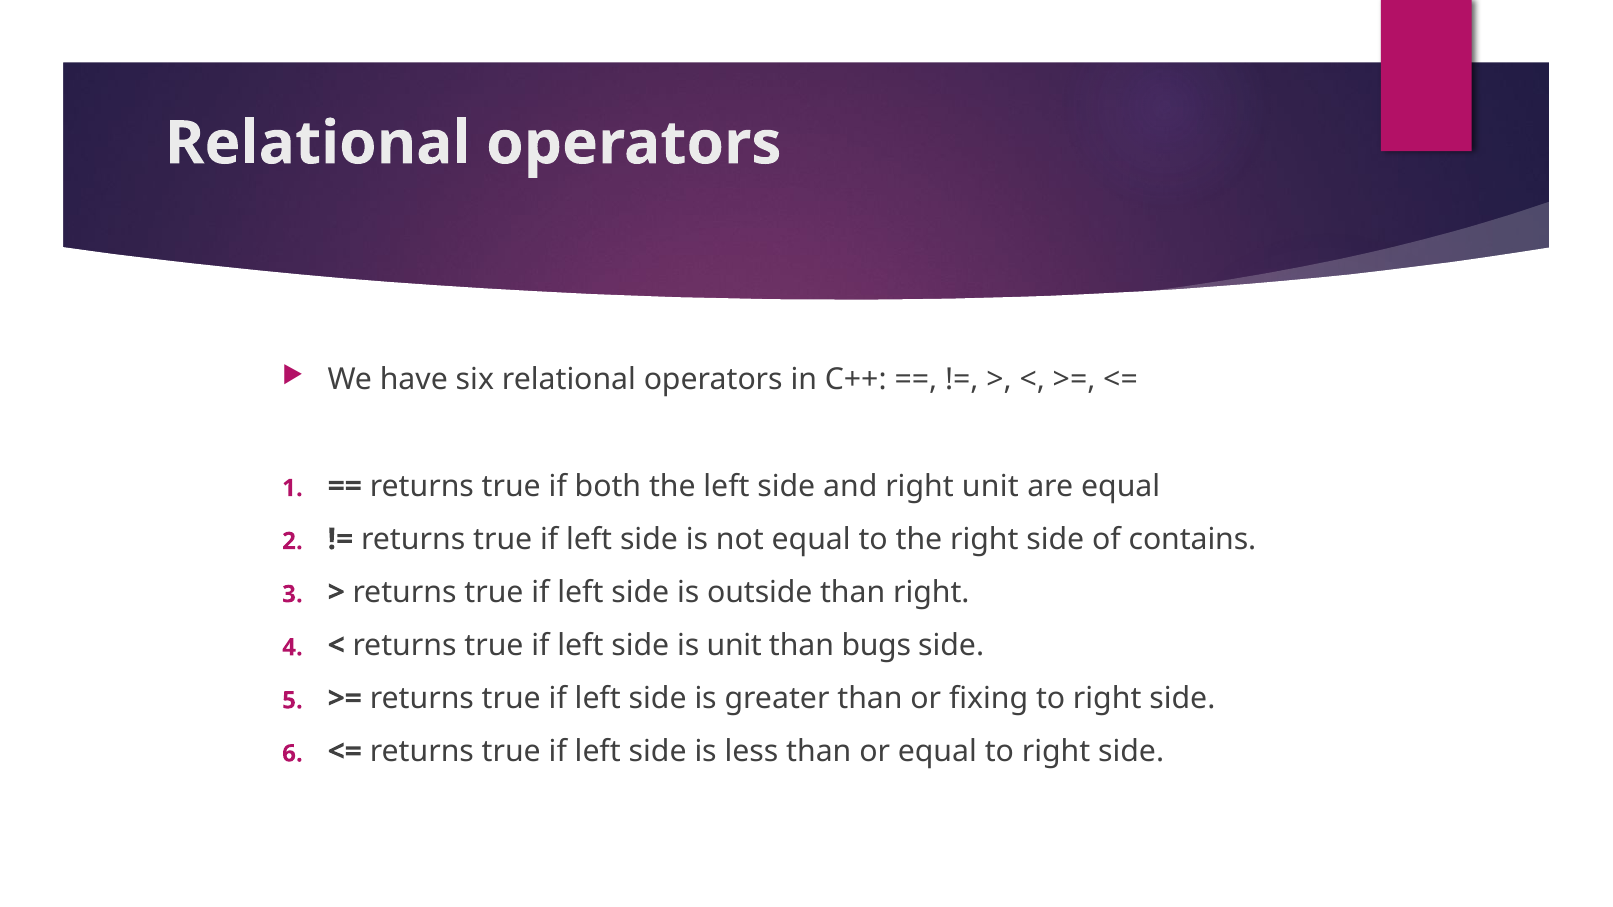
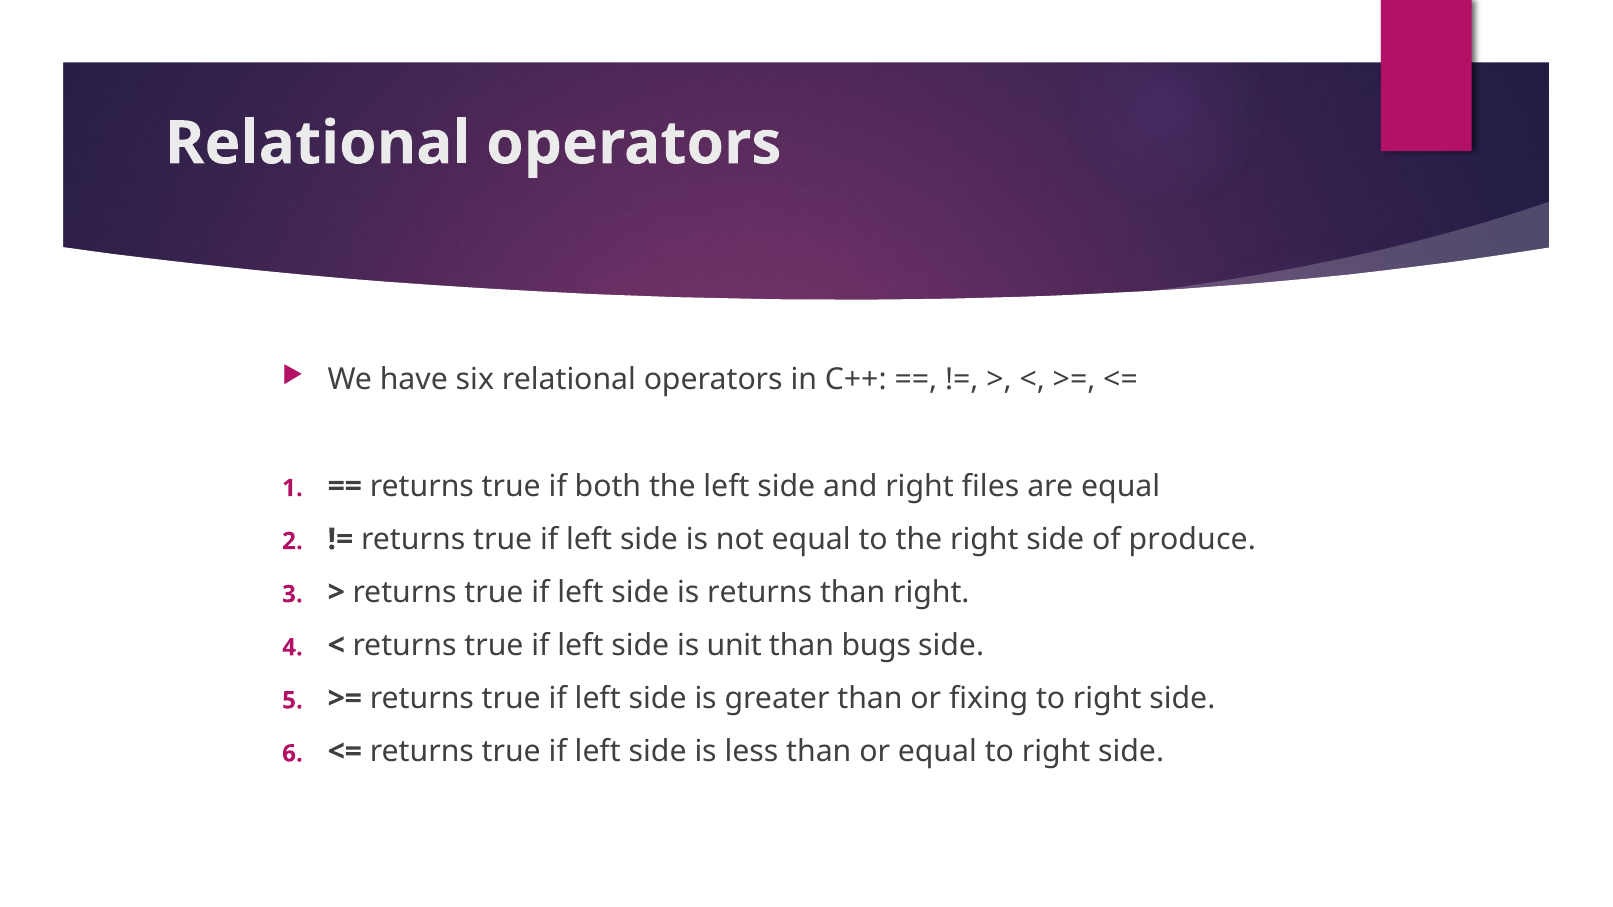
right unit: unit -> files
contains: contains -> produce
is outside: outside -> returns
